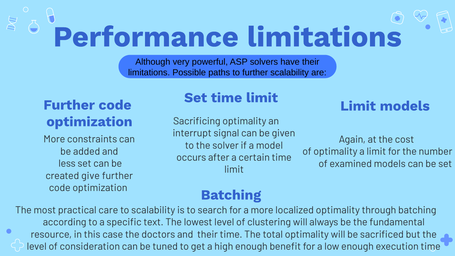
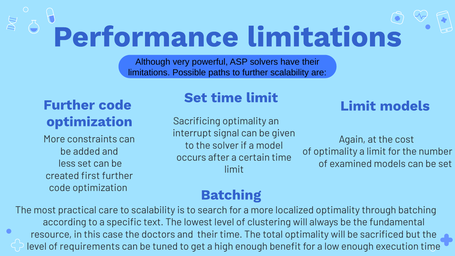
give: give -> first
consideration: consideration -> requirements
